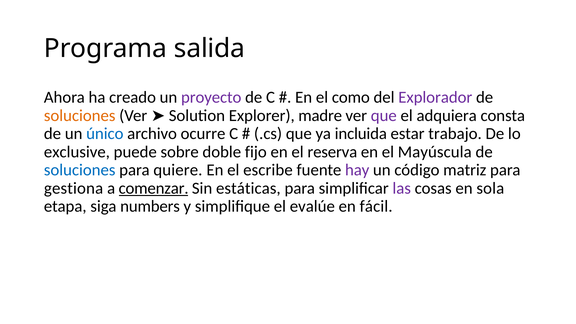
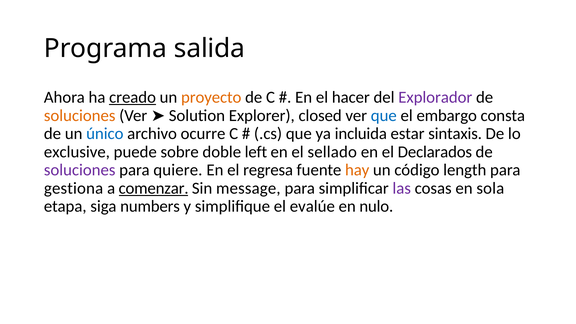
creado underline: none -> present
proyecto colour: purple -> orange
como: como -> hacer
madre: madre -> closed
que at (384, 116) colour: purple -> blue
adquiera: adquiera -> embargo
trabajo: trabajo -> sintaxis
fijo: fijo -> left
reserva: reserva -> sellado
Mayúscula: Mayúscula -> Declarados
soluciones at (80, 170) colour: blue -> purple
escribe: escribe -> regresa
hay colour: purple -> orange
matriz: matriz -> length
estáticas: estáticas -> message
fácil: fácil -> nulo
